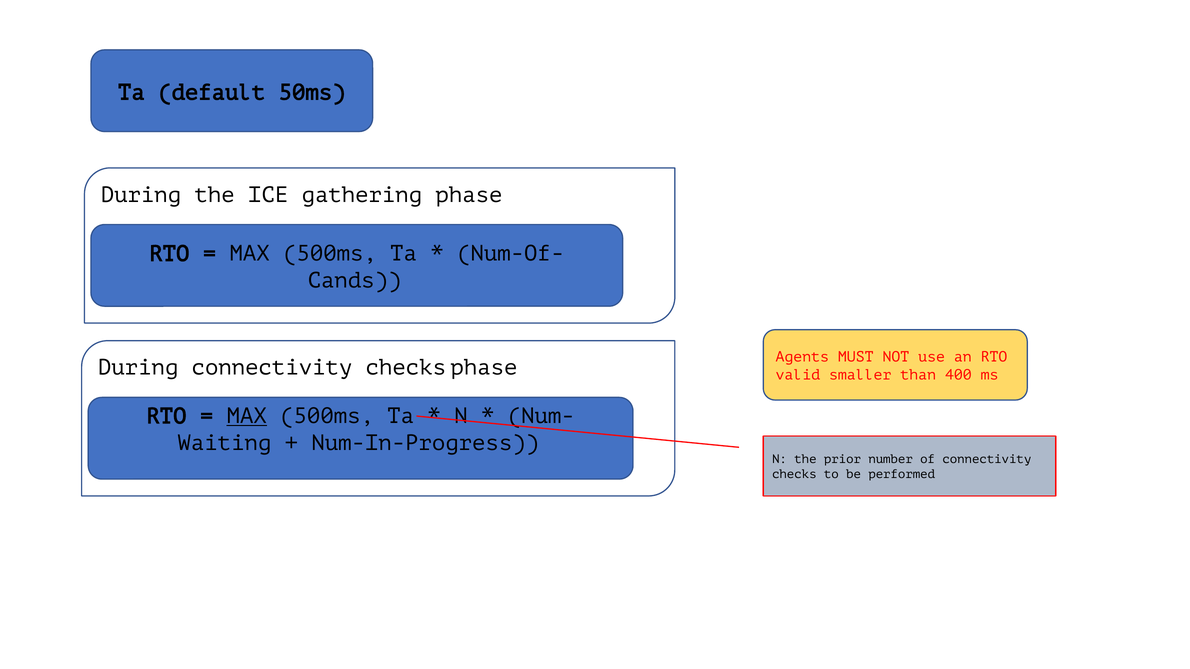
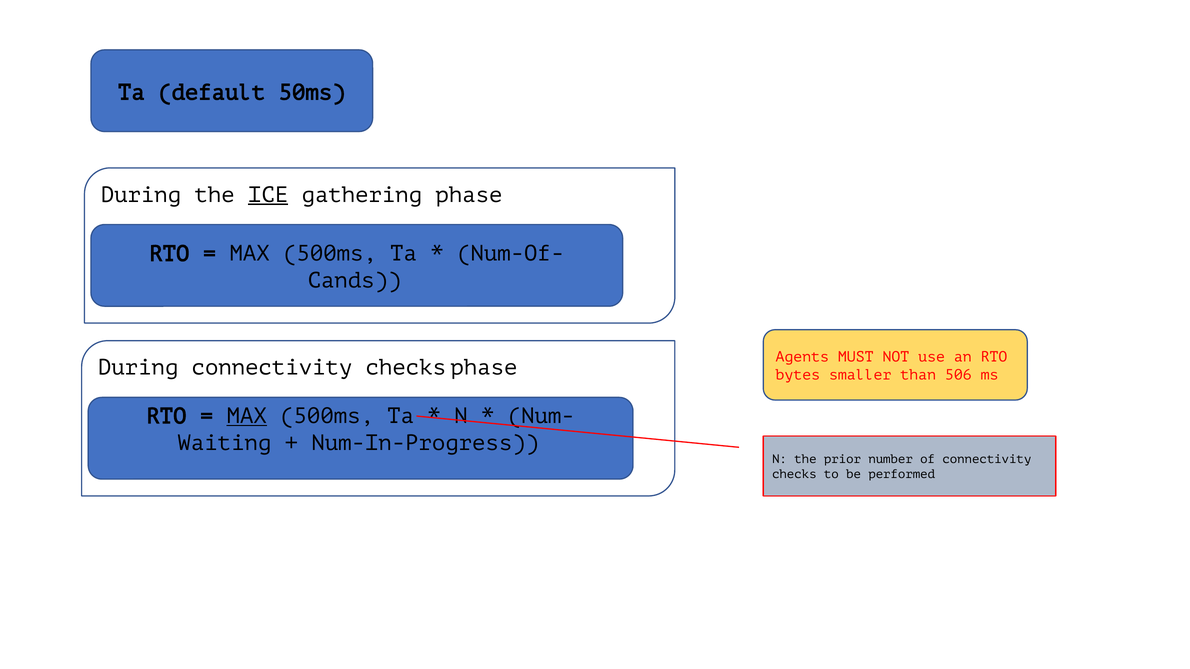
ICE underline: none -> present
valid: valid -> bytes
400: 400 -> 506
